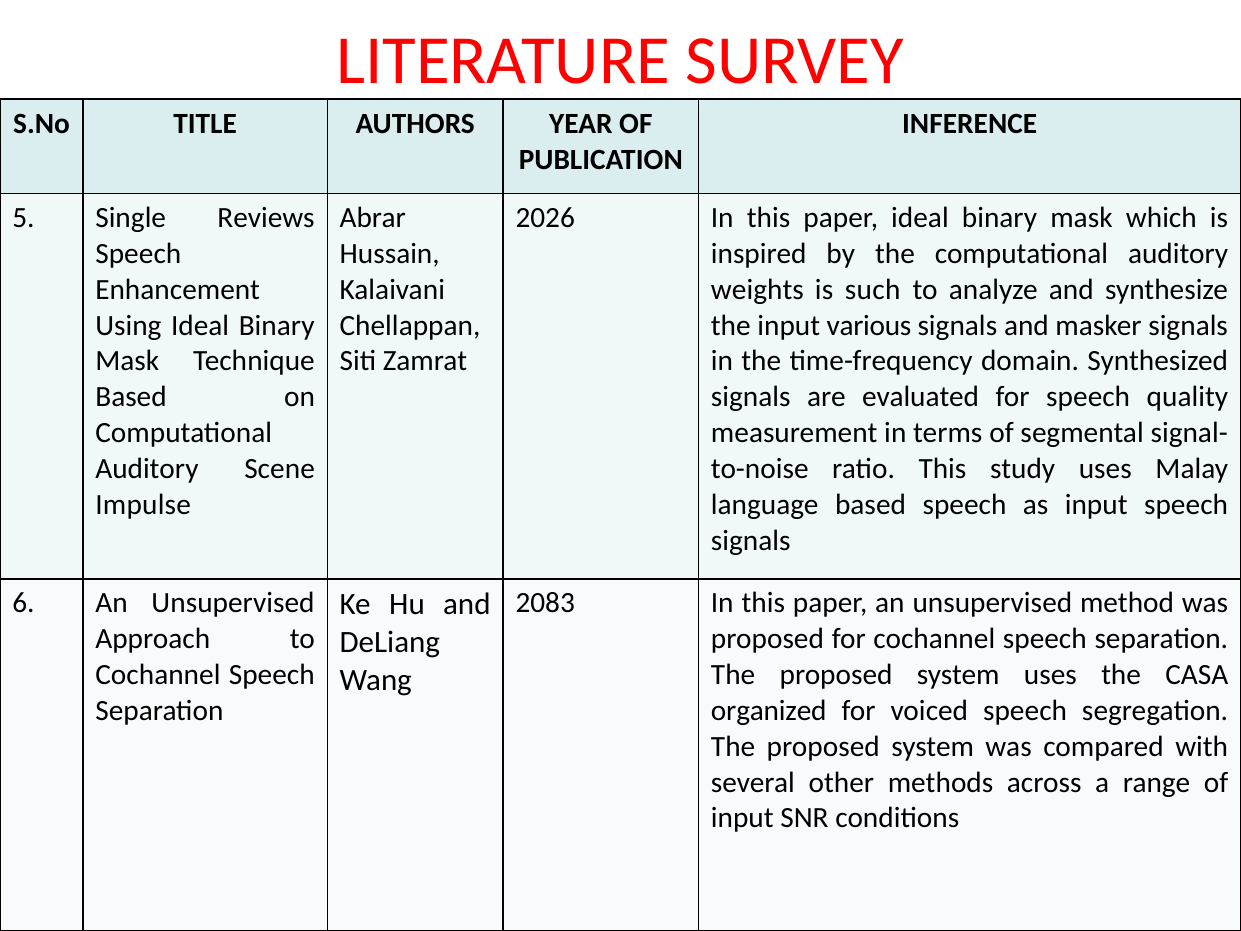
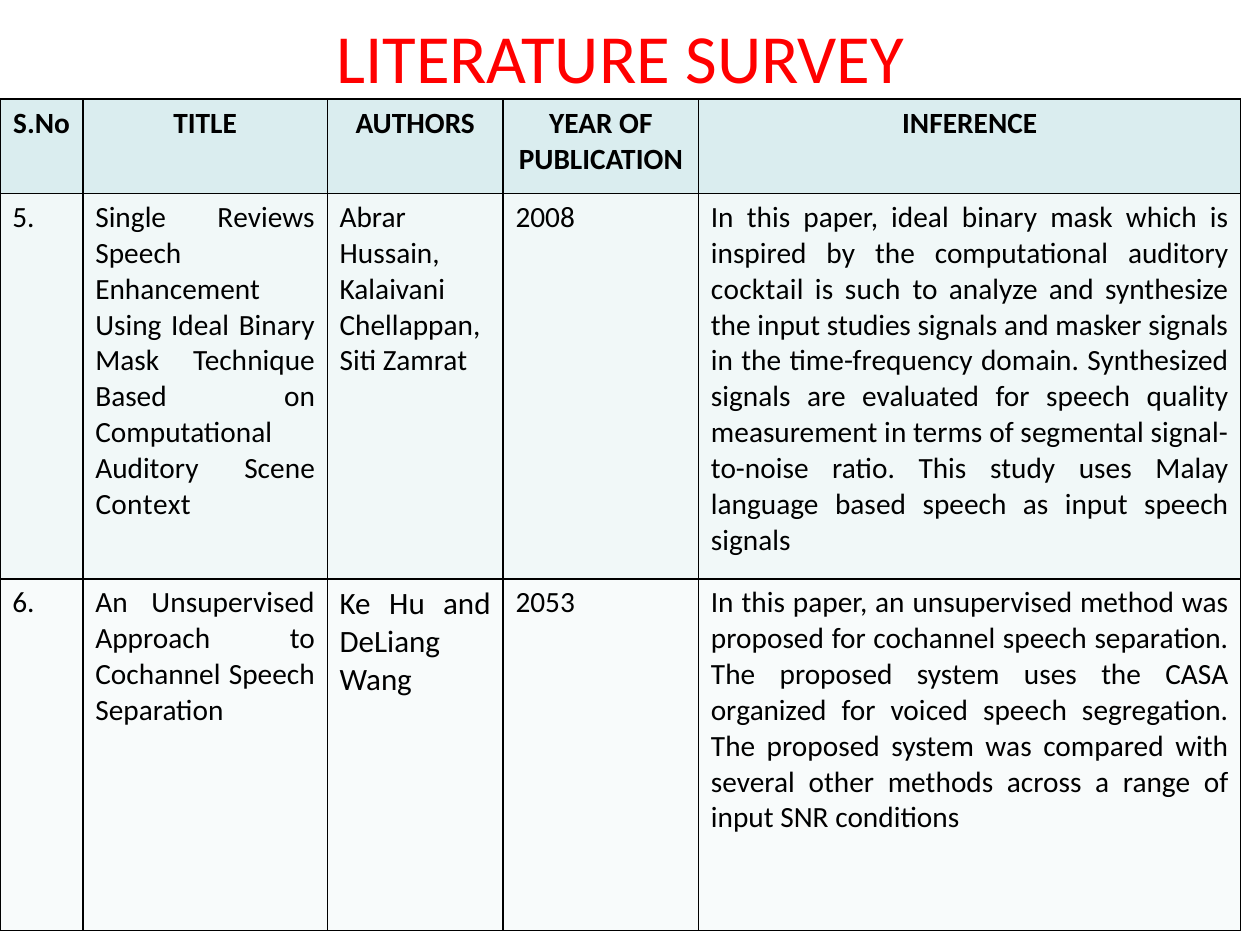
2026: 2026 -> 2008
weights: weights -> cocktail
various: various -> studies
Impulse: Impulse -> Context
2083: 2083 -> 2053
